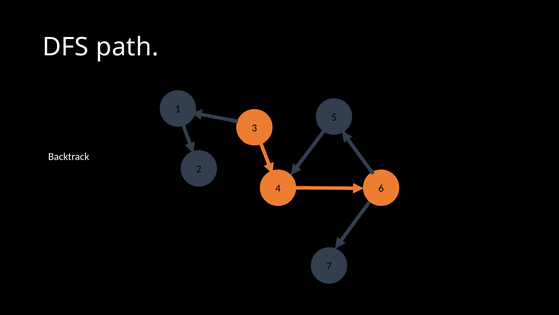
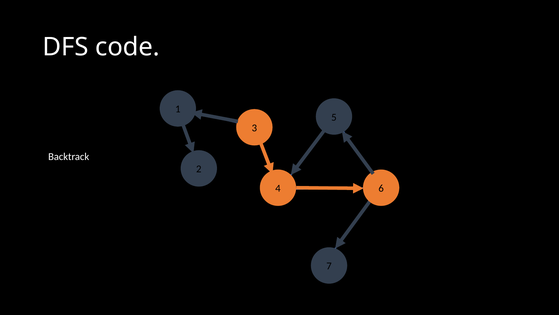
path: path -> code
